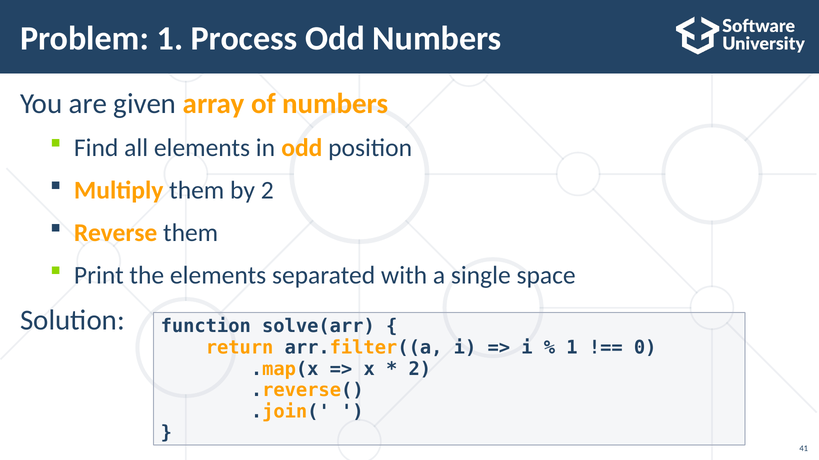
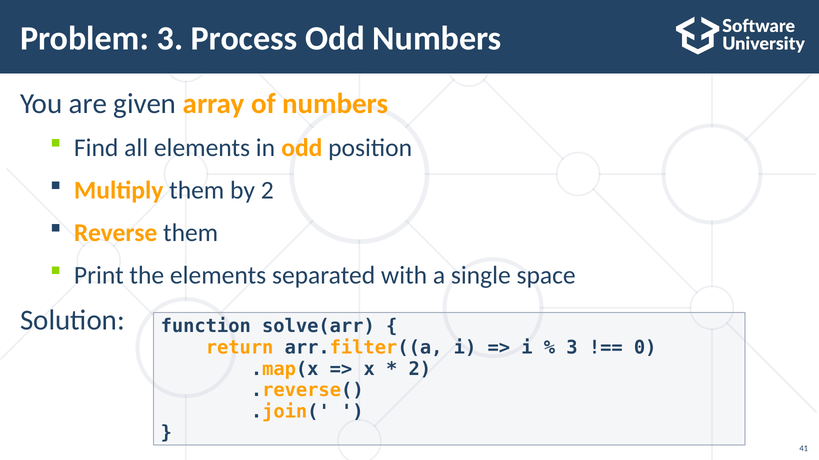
Problem 1: 1 -> 3
1 at (572, 348): 1 -> 3
